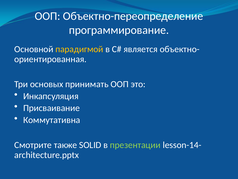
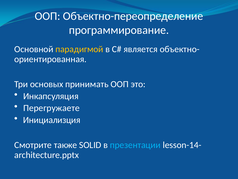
Присваивание: Присваивание -> Перегружаете
Коммутативна: Коммутативна -> Инициализция
презентации colour: light green -> light blue
